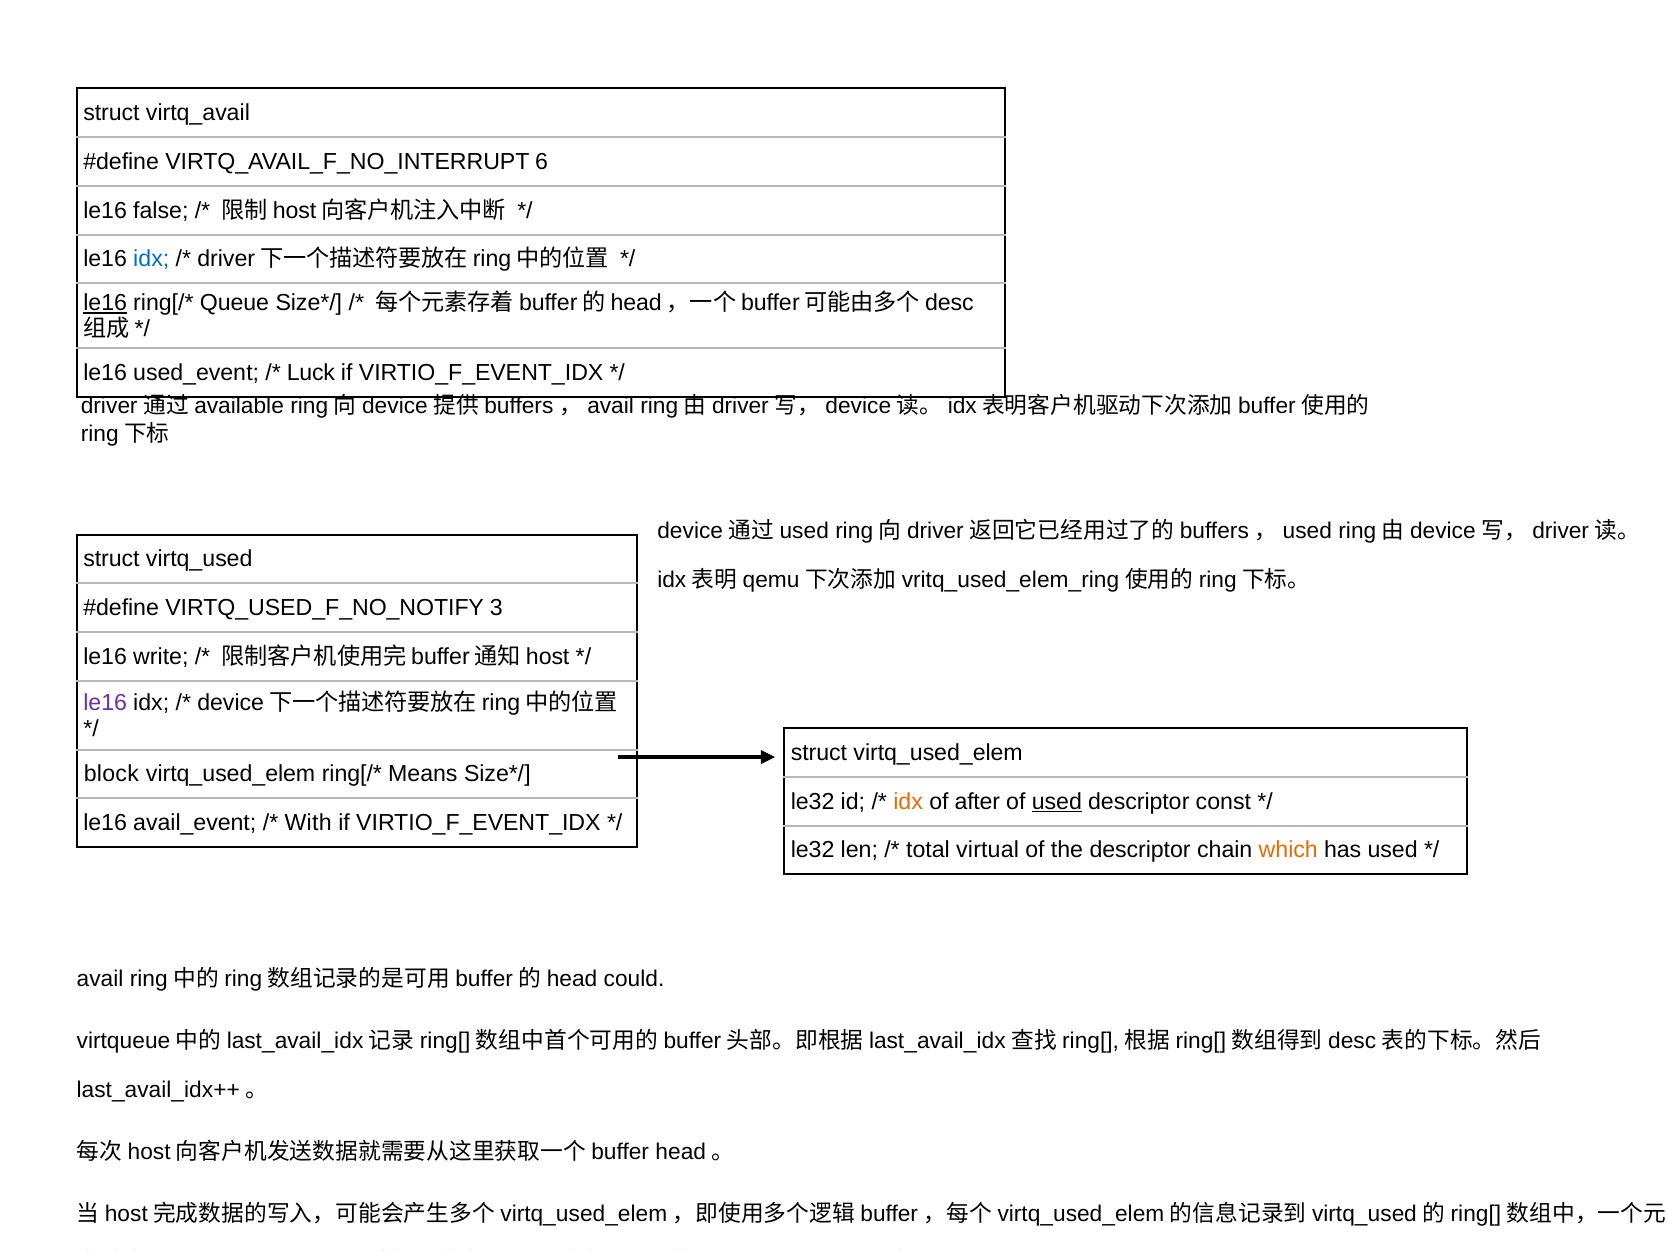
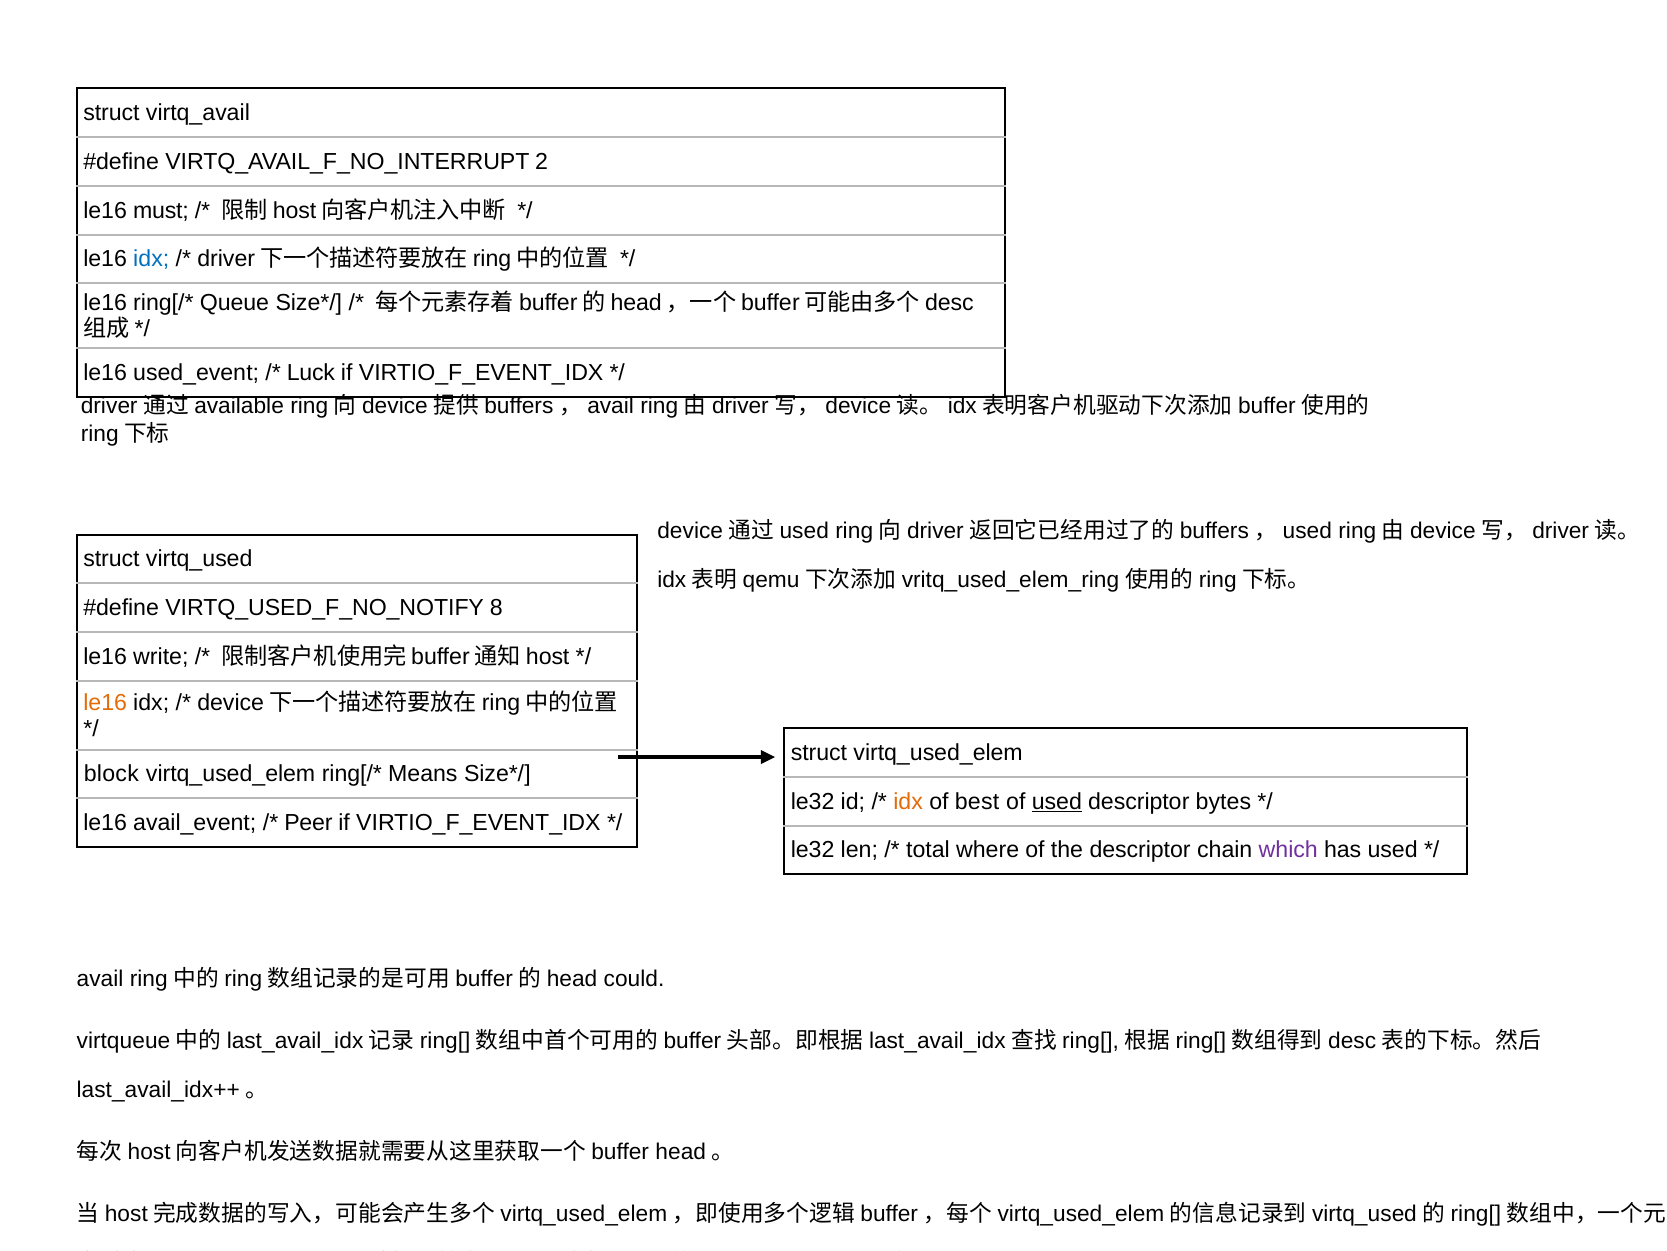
6: 6 -> 2
false: false -> must
le16 at (105, 303) underline: present -> none
3: 3 -> 8
le16 at (105, 702) colour: purple -> orange
after: after -> best
const: const -> bytes
With: With -> Peer
virtual: virtual -> where
which colour: orange -> purple
